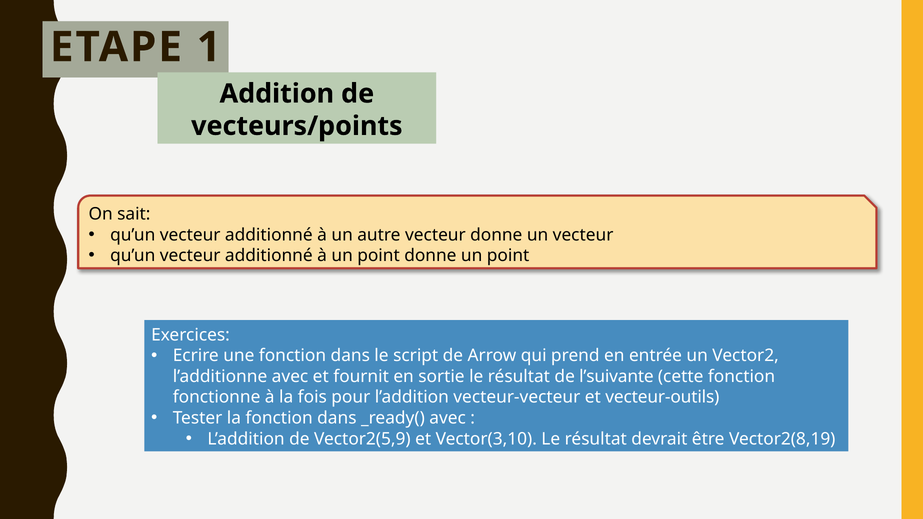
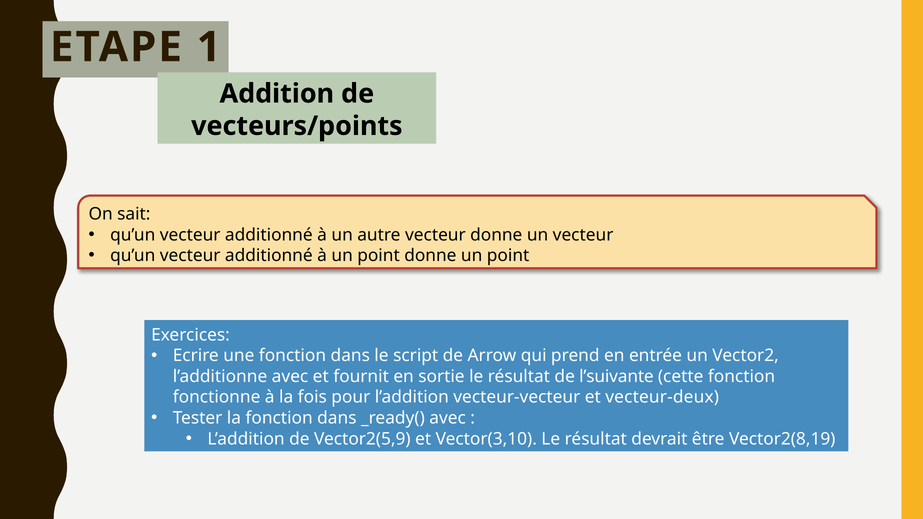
vecteur-outils: vecteur-outils -> vecteur-deux
